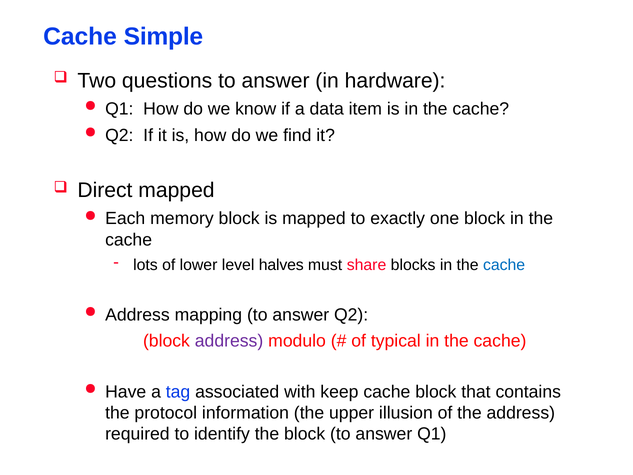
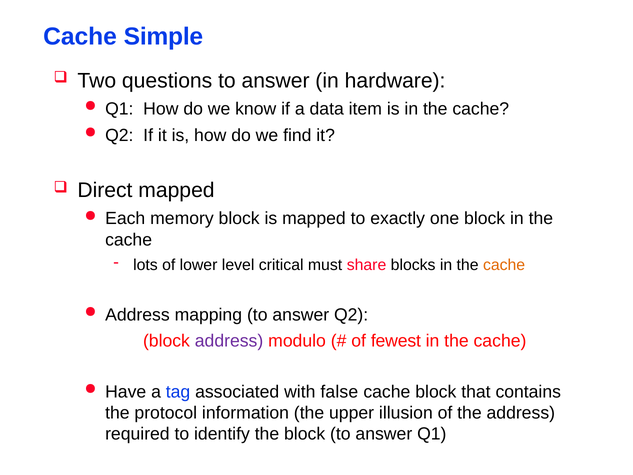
halves: halves -> critical
cache at (504, 265) colour: blue -> orange
typical: typical -> fewest
keep: keep -> false
